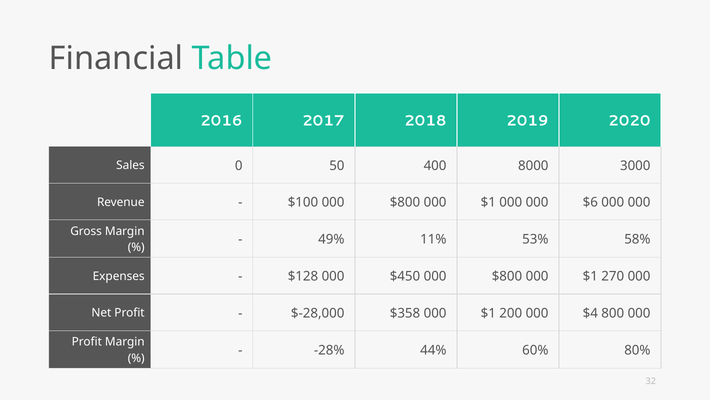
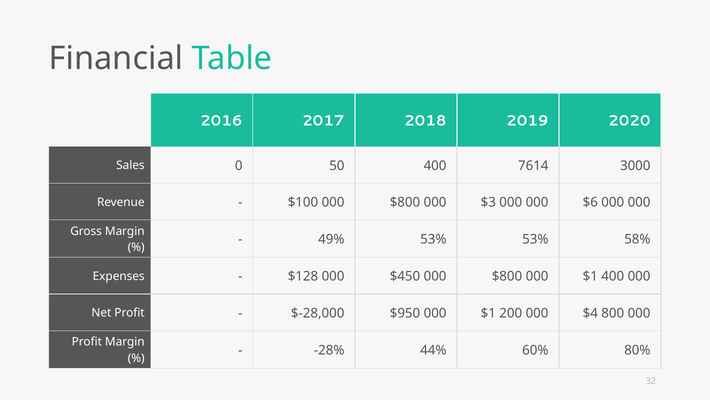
8000: 8000 -> 7614
$1 at (488, 202): $1 -> $3
49% 11%: 11% -> 53%
$1 270: 270 -> 400
$358: $358 -> $950
